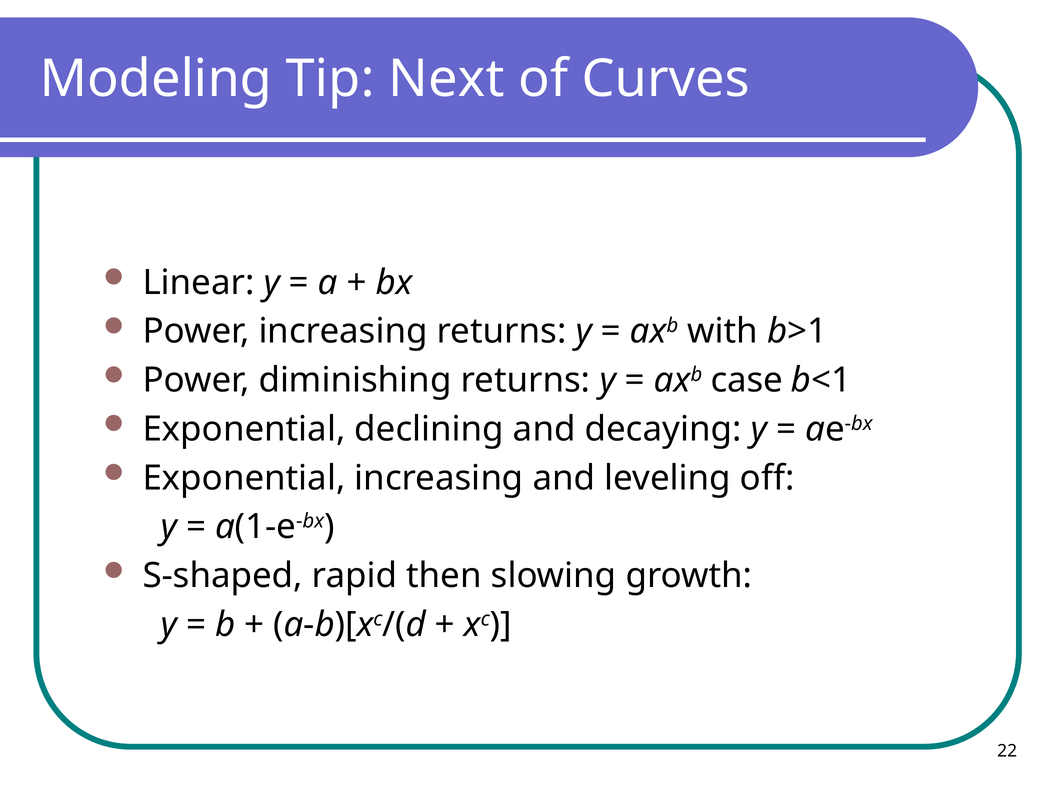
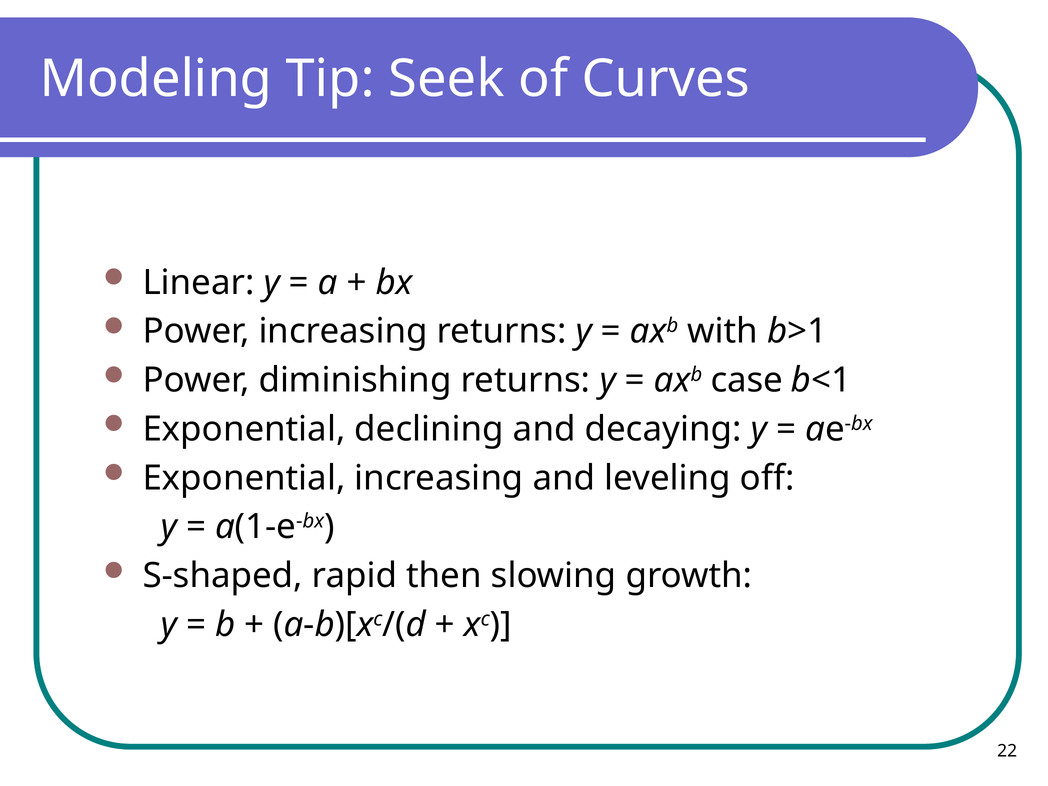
Next: Next -> Seek
